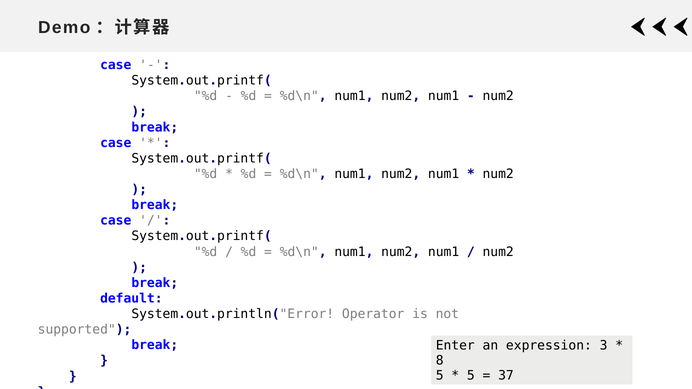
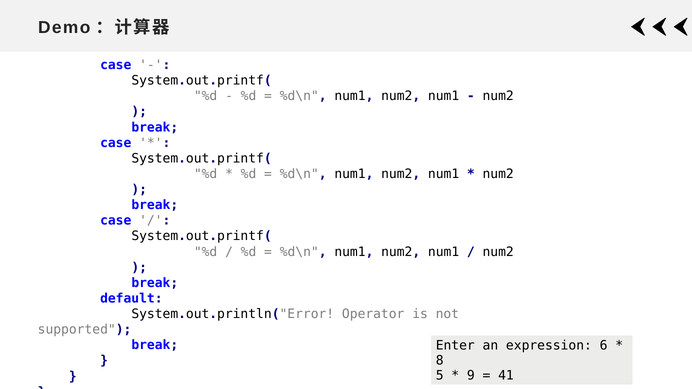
3: 3 -> 6
5 at (471, 376): 5 -> 9
37: 37 -> 41
